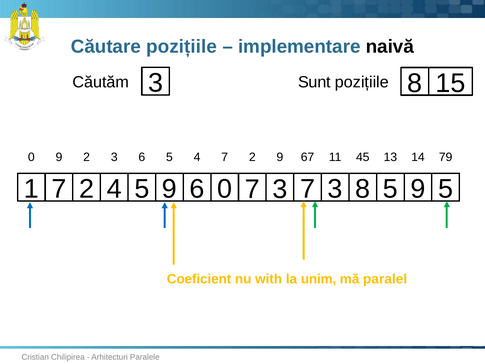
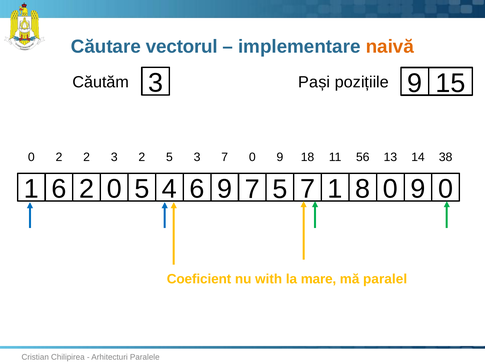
Căutare pozițiile: pozițiile -> vectorul
naivă colour: black -> orange
8 at (415, 83): 8 -> 9
Sunt: Sunt -> Pași
0 9: 9 -> 2
3 6: 6 -> 2
5 4: 4 -> 3
2 at (252, 157): 2 -> 0
67: 67 -> 18
45: 45 -> 56
79: 79 -> 38
1 7: 7 -> 6
2 4: 4 -> 0
9 at (169, 189): 9 -> 4
6 0: 0 -> 9
3 at (280, 189): 3 -> 5
3 at (335, 189): 3 -> 1
8 5: 5 -> 0
9 5: 5 -> 0
unim: unim -> mare
